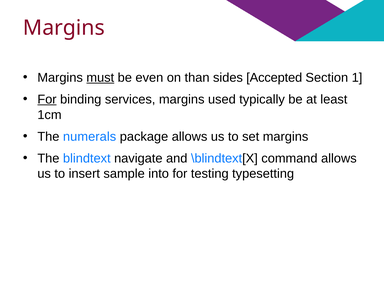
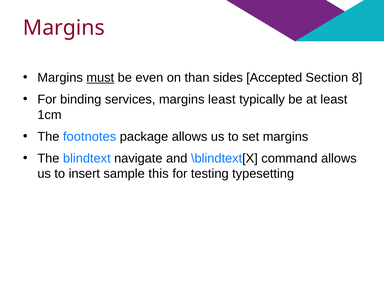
1: 1 -> 8
For at (47, 99) underline: present -> none
margins used: used -> least
numerals: numerals -> footnotes
into: into -> this
